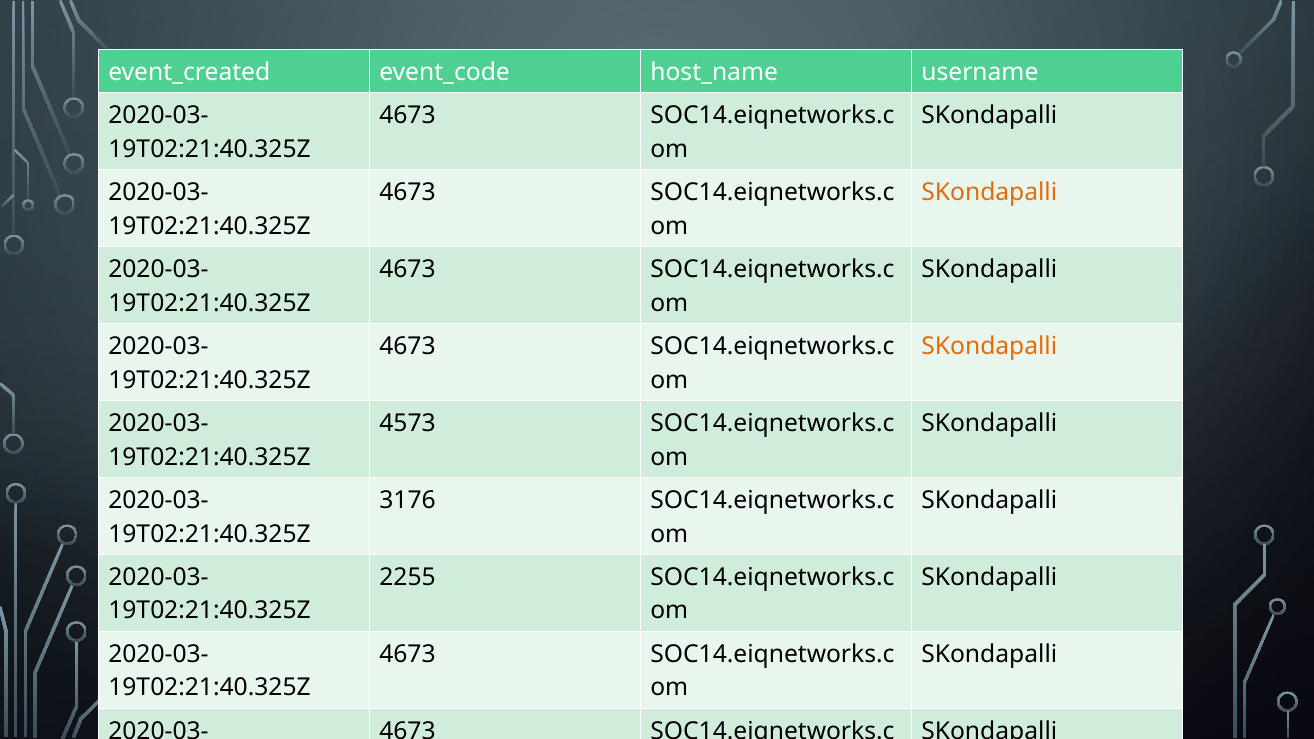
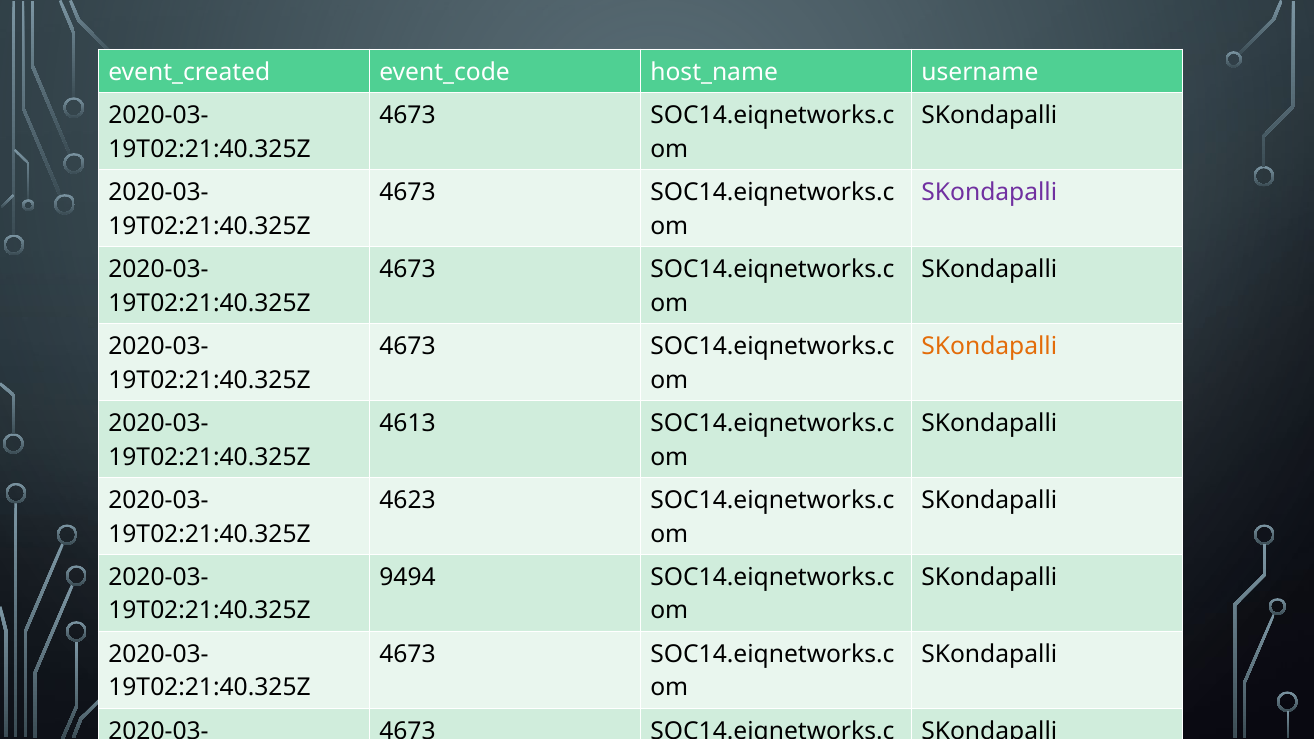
SKondapalli at (989, 193) colour: orange -> purple
4573: 4573 -> 4613
3176: 3176 -> 4623
2255: 2255 -> 9494
